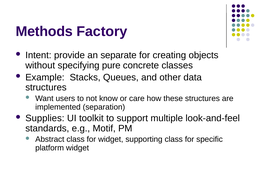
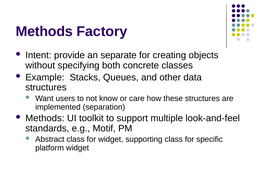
pure: pure -> both
Supplies at (45, 118): Supplies -> Methods
